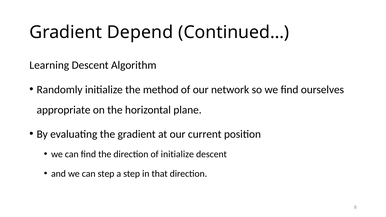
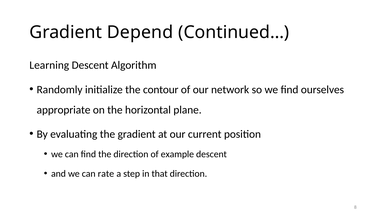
method: method -> contour
of initialize: initialize -> example
can step: step -> rate
